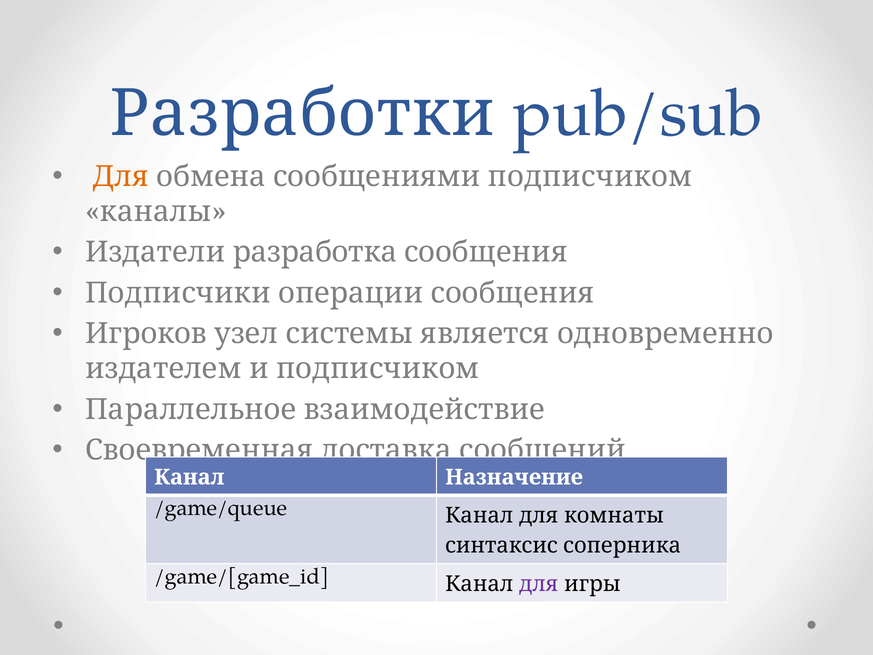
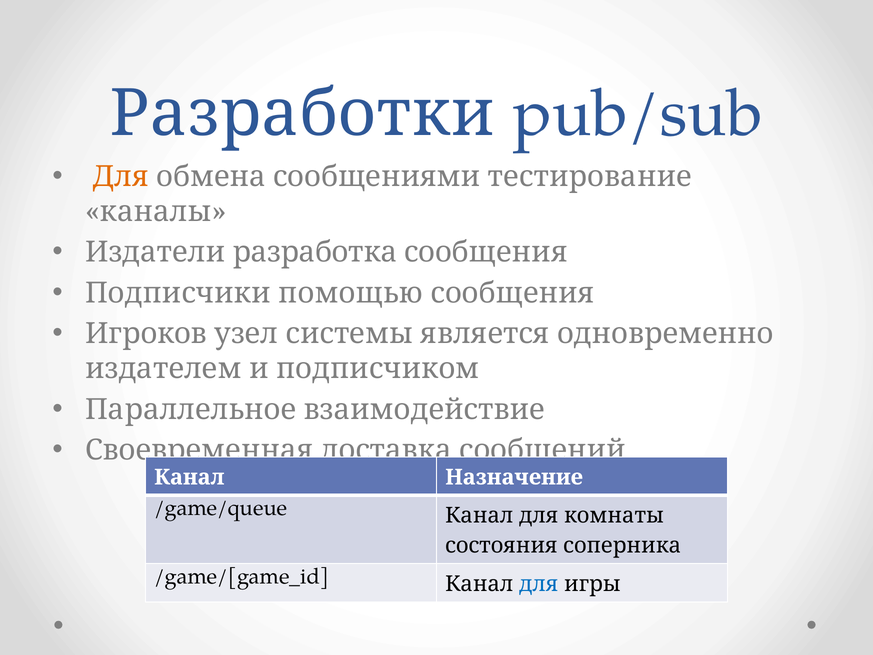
сообщениями подписчиком: подписчиком -> тестирование
операции: операции -> помощью
синтаксис: синтаксис -> состояния
для at (539, 584) colour: purple -> blue
